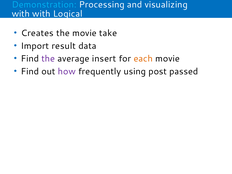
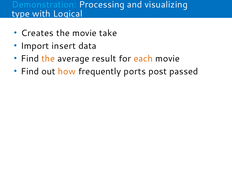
with at (21, 14): with -> type
result: result -> insert
the at (48, 59) colour: purple -> orange
insert: insert -> result
how colour: purple -> orange
using: using -> ports
